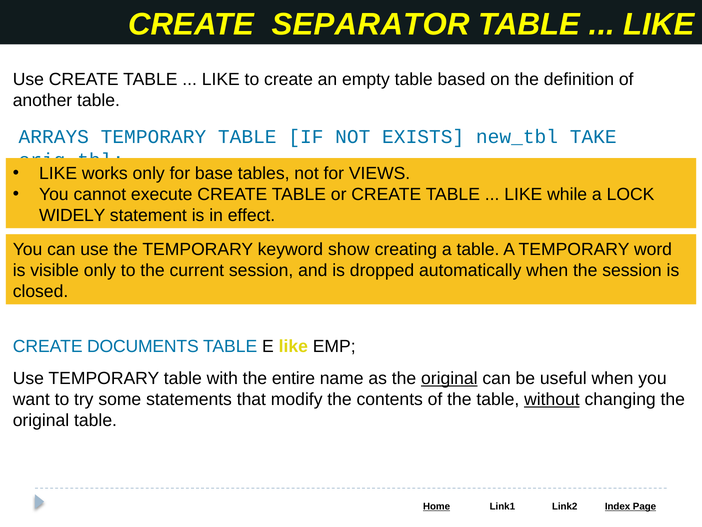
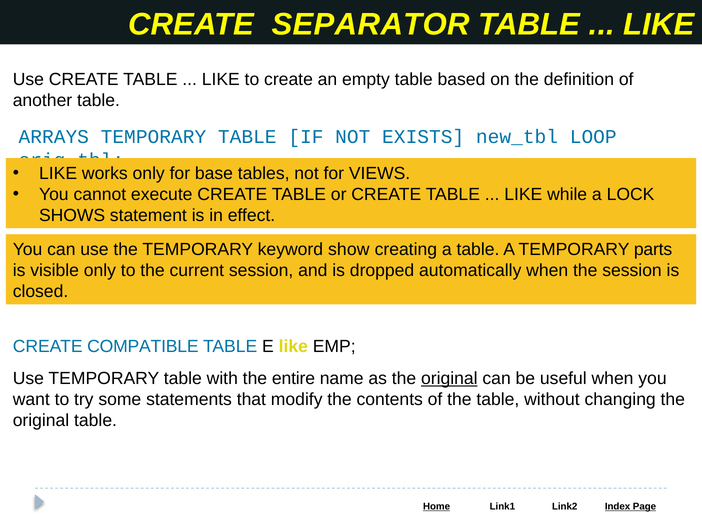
TAKE: TAKE -> LOOP
WIDELY: WIDELY -> SHOWS
word: word -> parts
DOCUMENTS: DOCUMENTS -> COMPATIBLE
without underline: present -> none
